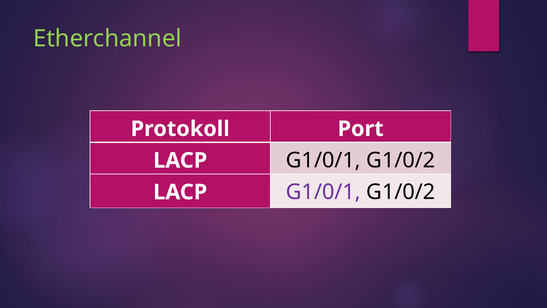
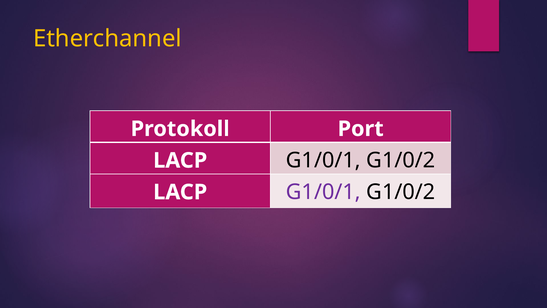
Etherchannel colour: light green -> yellow
